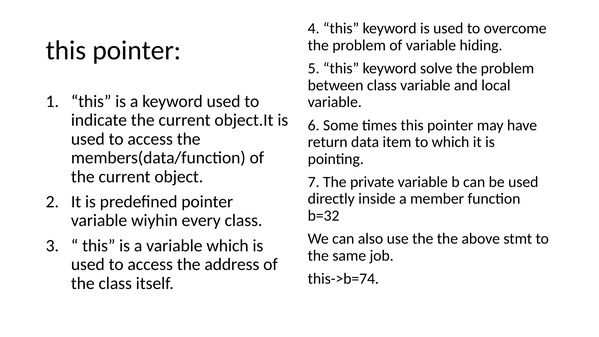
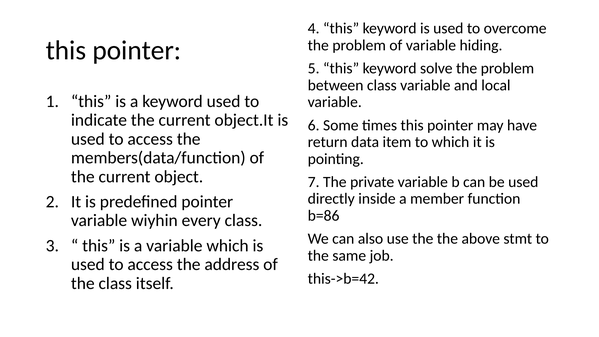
b=32: b=32 -> b=86
this->b=74: this->b=74 -> this->b=42
